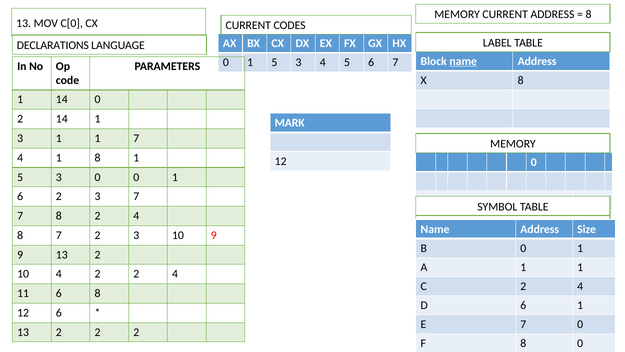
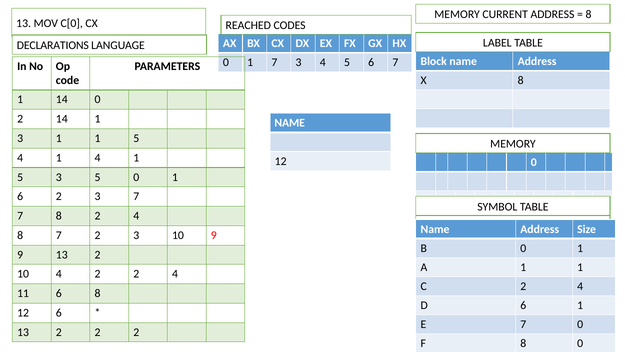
CURRENT at (248, 25): CURRENT -> REACHED
name at (463, 61) underline: present -> none
0 1 5: 5 -> 7
MARK at (290, 123): MARK -> NAME
1 1 7: 7 -> 5
1 8: 8 -> 4
3 0: 0 -> 5
